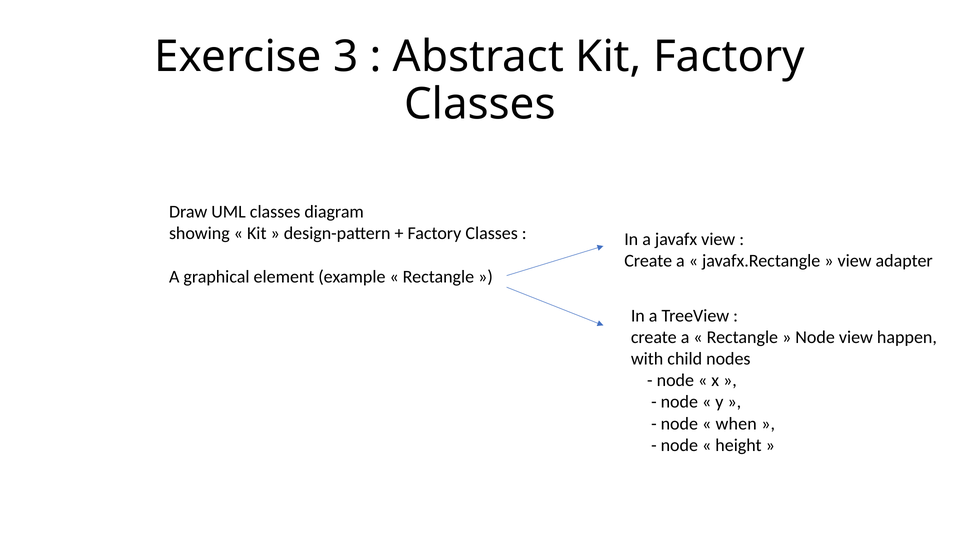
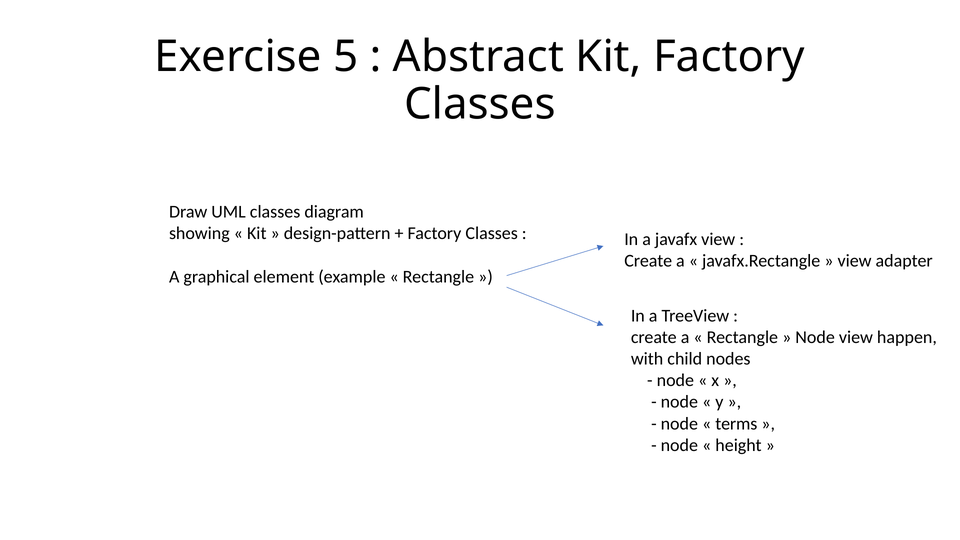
3: 3 -> 5
when: when -> terms
